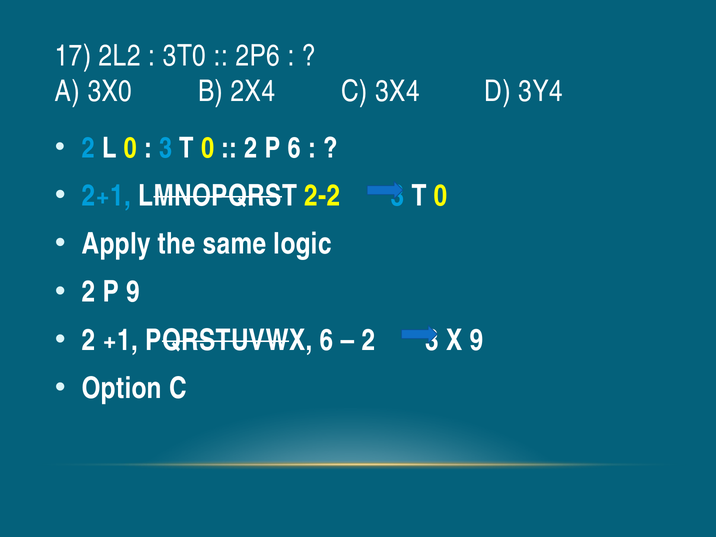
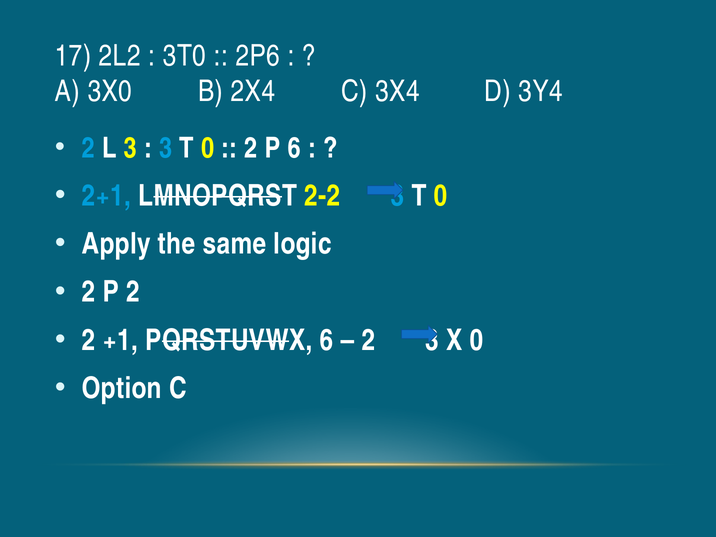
L 0: 0 -> 3
P 9: 9 -> 2
X 9: 9 -> 0
